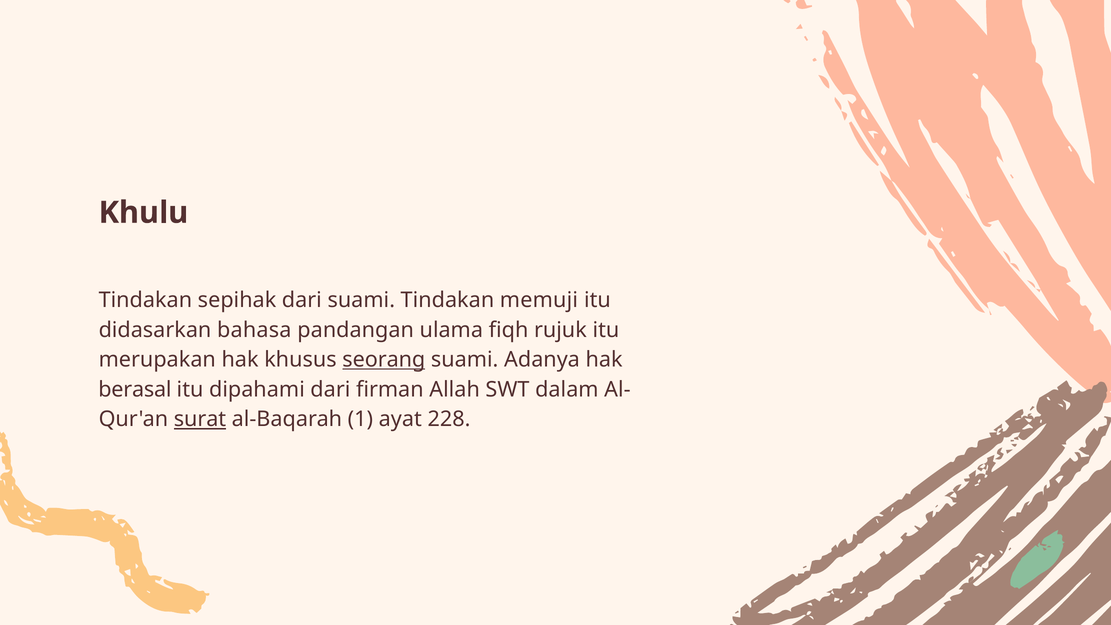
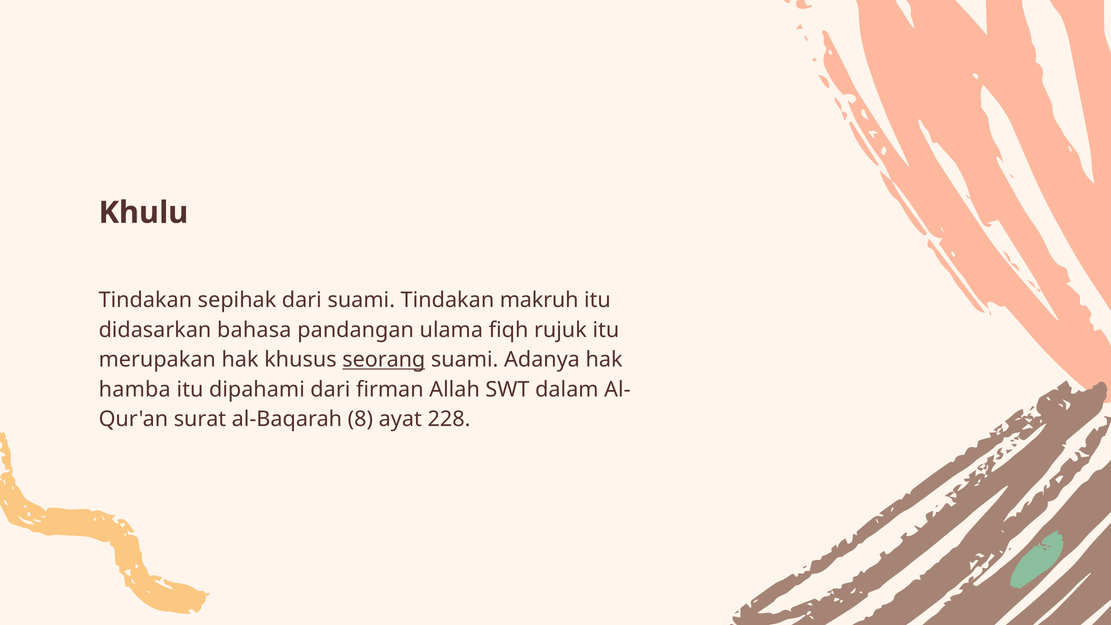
memuji: memuji -> makruh
berasal: berasal -> hamba
surat underline: present -> none
1: 1 -> 8
